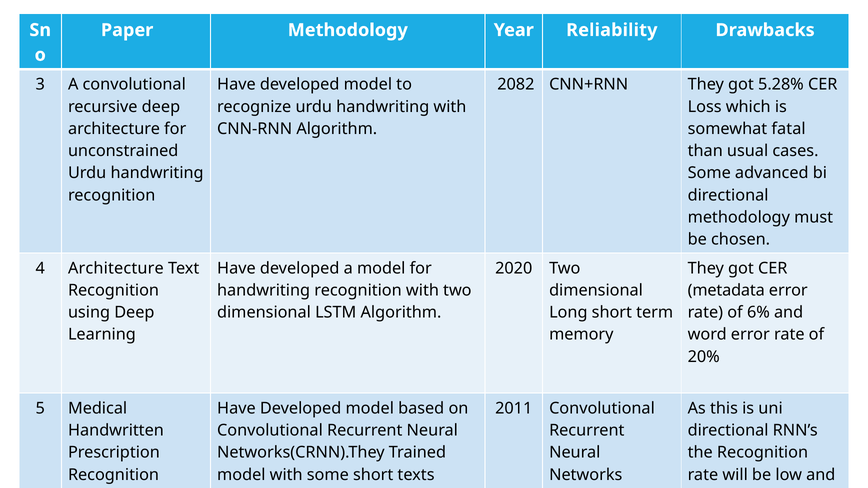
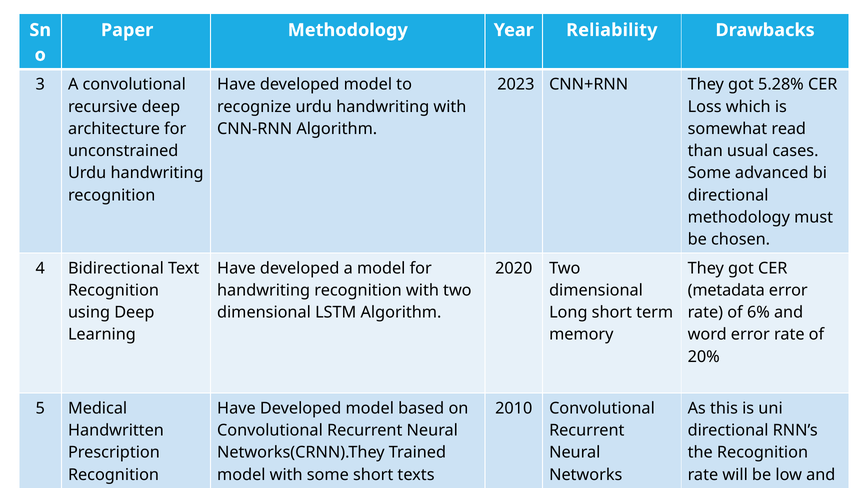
2082: 2082 -> 2023
fatal: fatal -> read
4 Architecture: Architecture -> Bidirectional
2011: 2011 -> 2010
